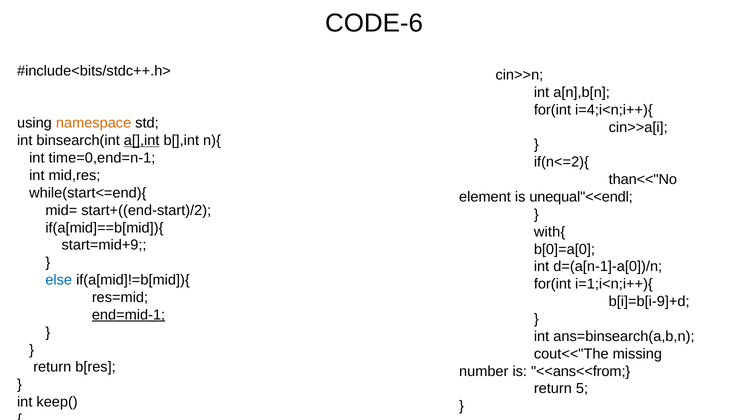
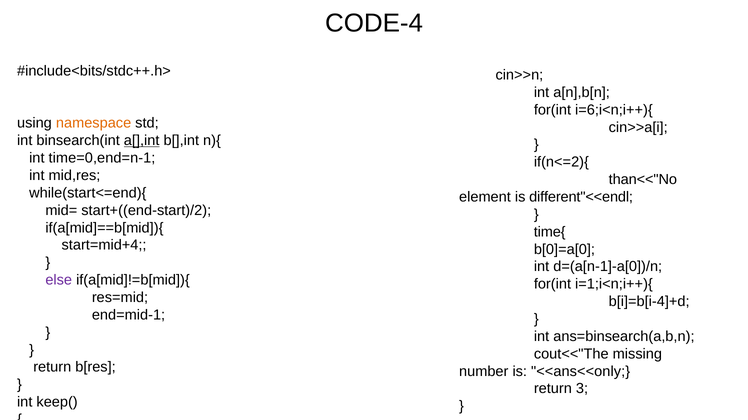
CODE-6: CODE-6 -> CODE-4
i=4;i<n;i++){: i=4;i<n;i++){ -> i=6;i<n;i++){
unequal"<<endl: unequal"<<endl -> different"<<endl
with{: with{ -> time{
start=mid+9: start=mid+9 -> start=mid+4
else colour: blue -> purple
b[i]=b[i-9]+d: b[i]=b[i-9]+d -> b[i]=b[i-4]+d
end=mid-1 underline: present -> none
<<ans<<from: <<ans<<from -> <<ans<<only
5: 5 -> 3
